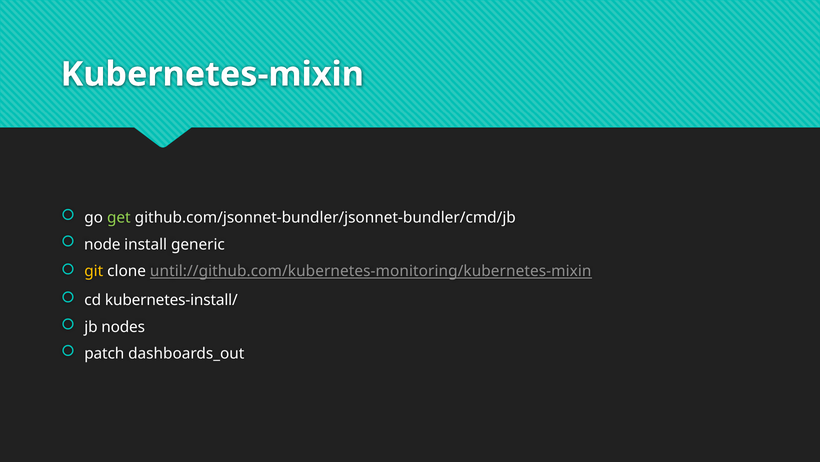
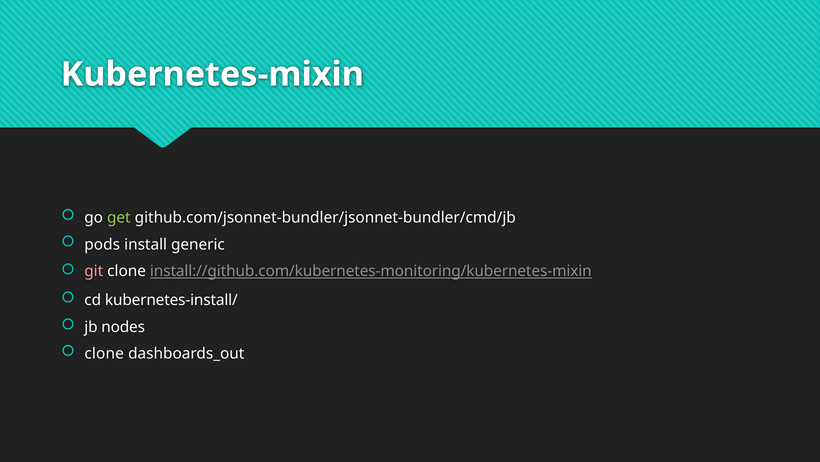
node: node -> pods
git colour: yellow -> pink
until://github.com/kubernetes-monitoring/kubernetes-mixin: until://github.com/kubernetes-monitoring/kubernetes-mixin -> install://github.com/kubernetes-monitoring/kubernetes-mixin
patch at (104, 353): patch -> clone
